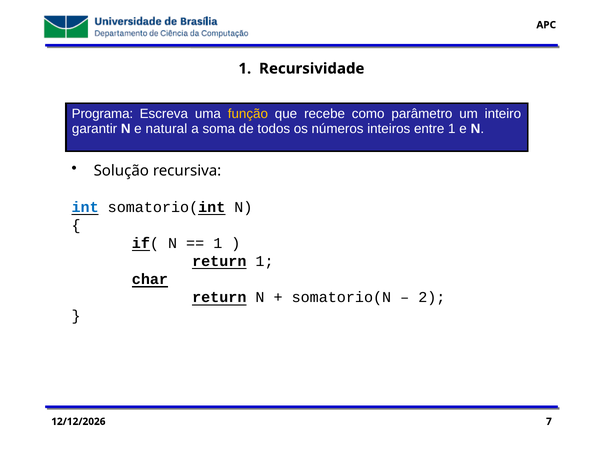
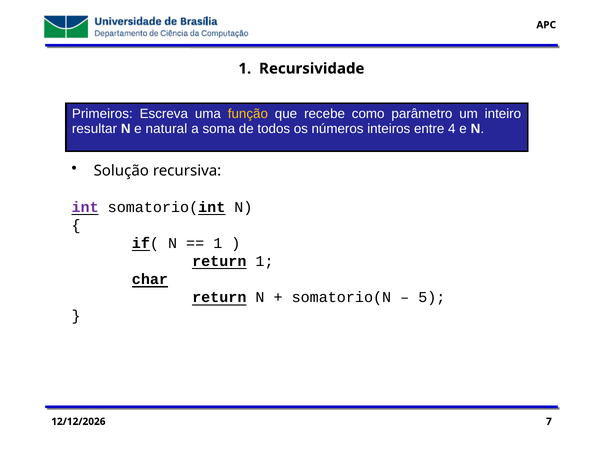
Programa: Programa -> Primeiros
garantir: garantir -> resultar
entre 1: 1 -> 4
int colour: blue -> purple
2: 2 -> 5
